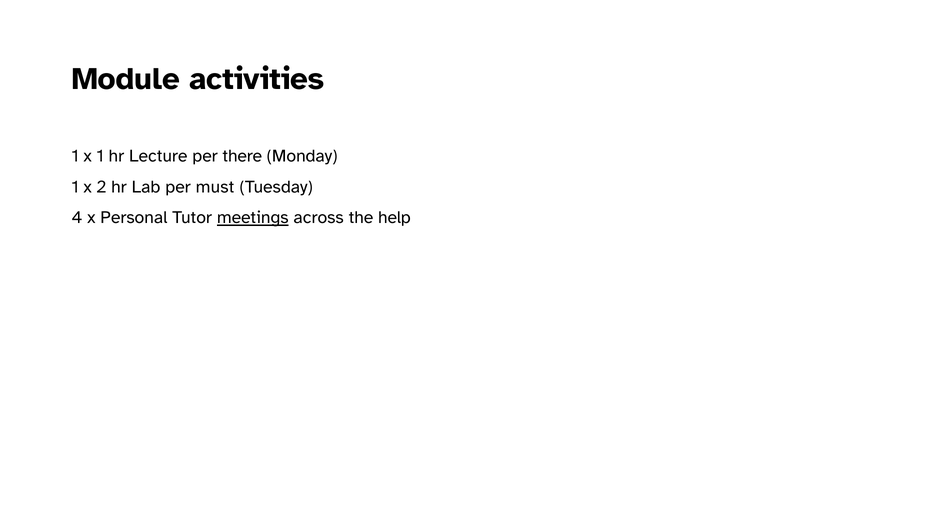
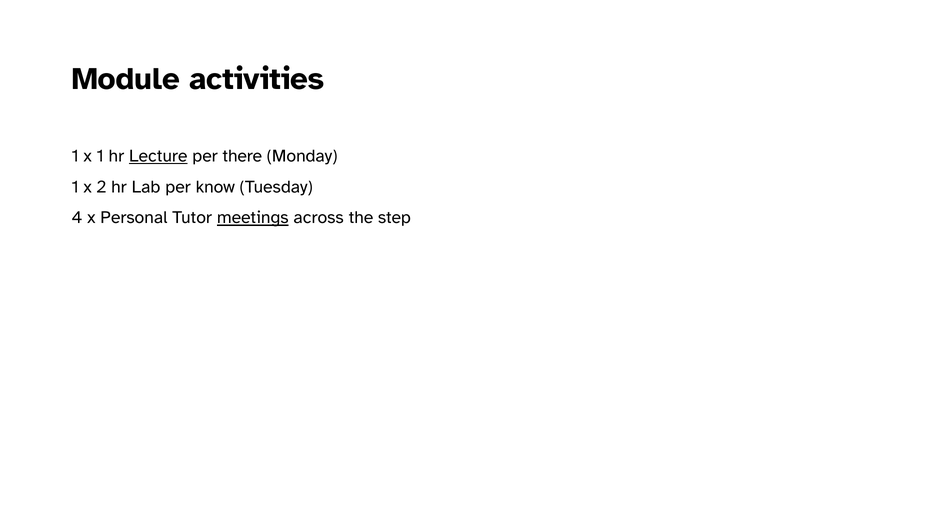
Lecture underline: none -> present
must: must -> know
help: help -> step
